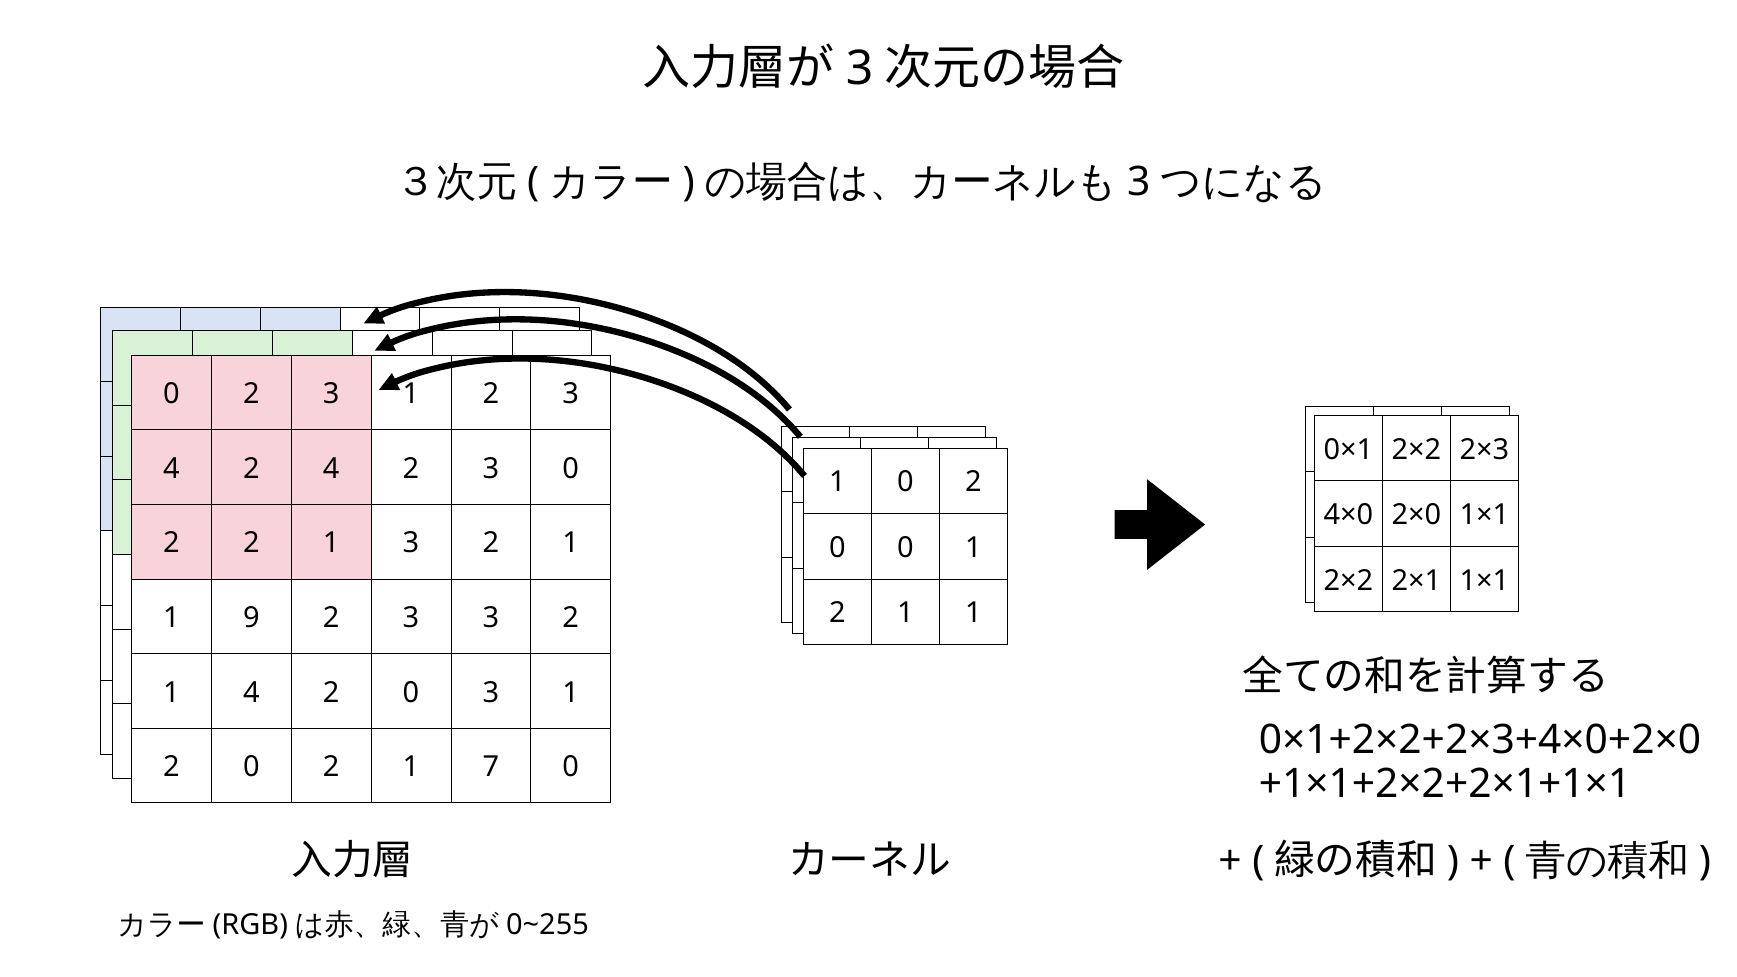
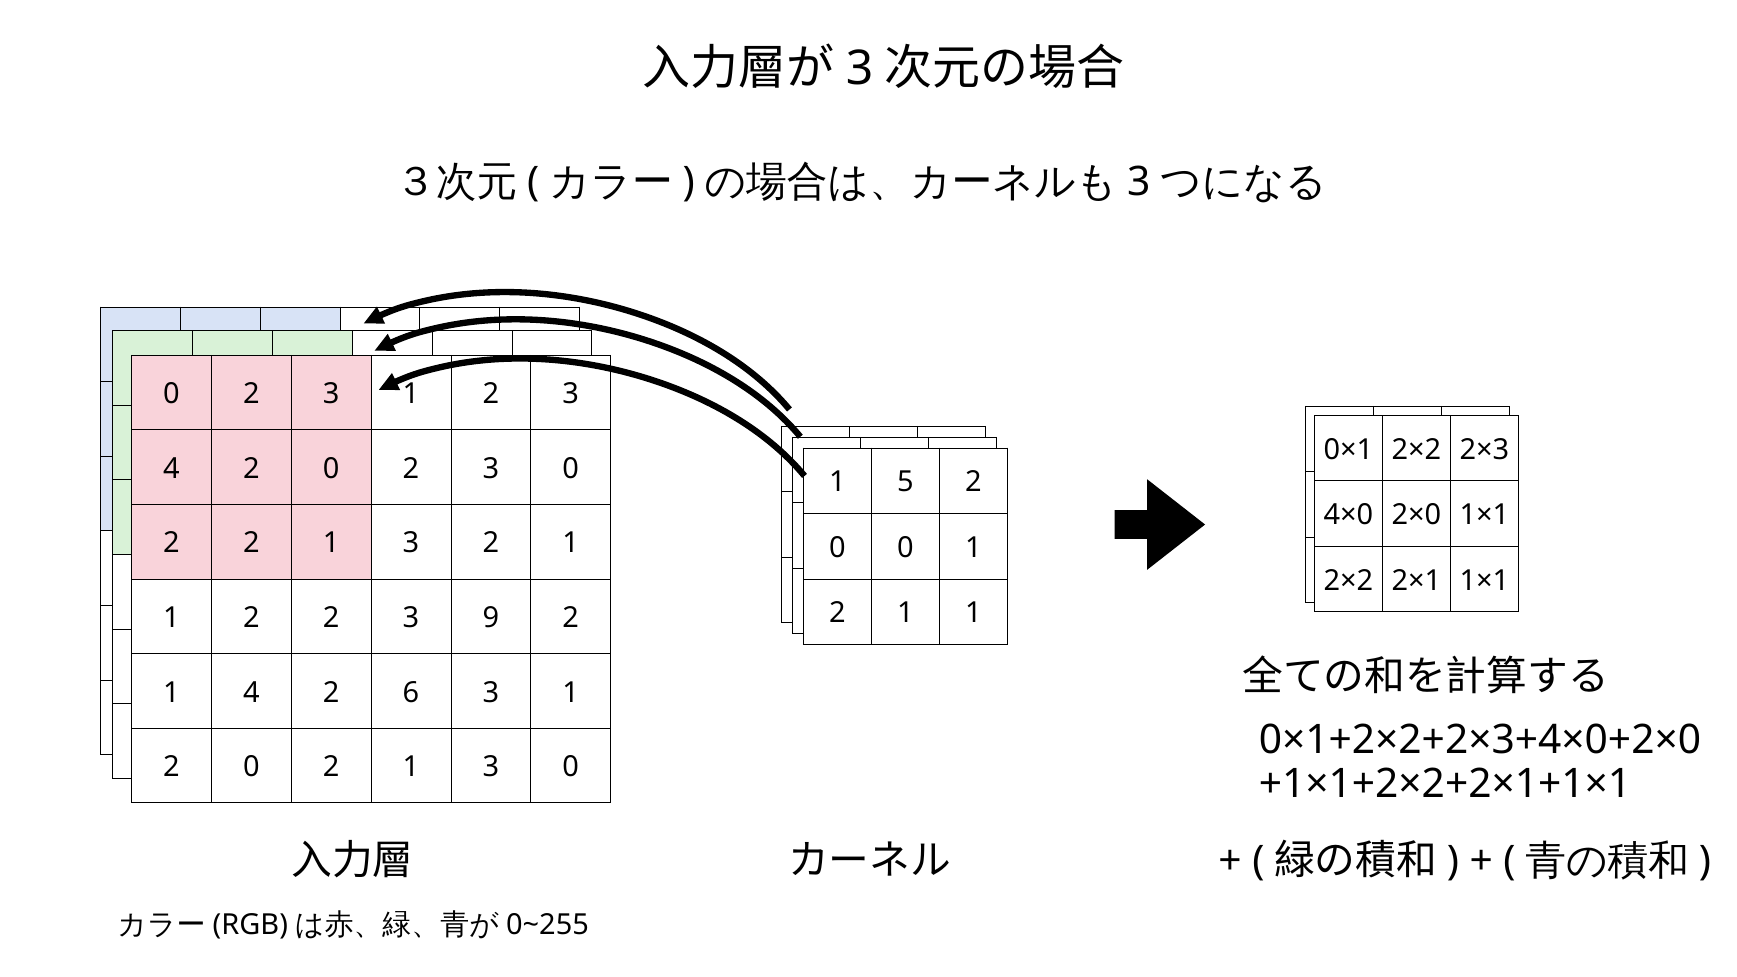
4 2 4: 4 -> 0
0 at (905, 482): 0 -> 5
9 at (251, 618): 9 -> 2
3 3: 3 -> 9
4 2 0: 0 -> 6
0 2 1 7: 7 -> 3
